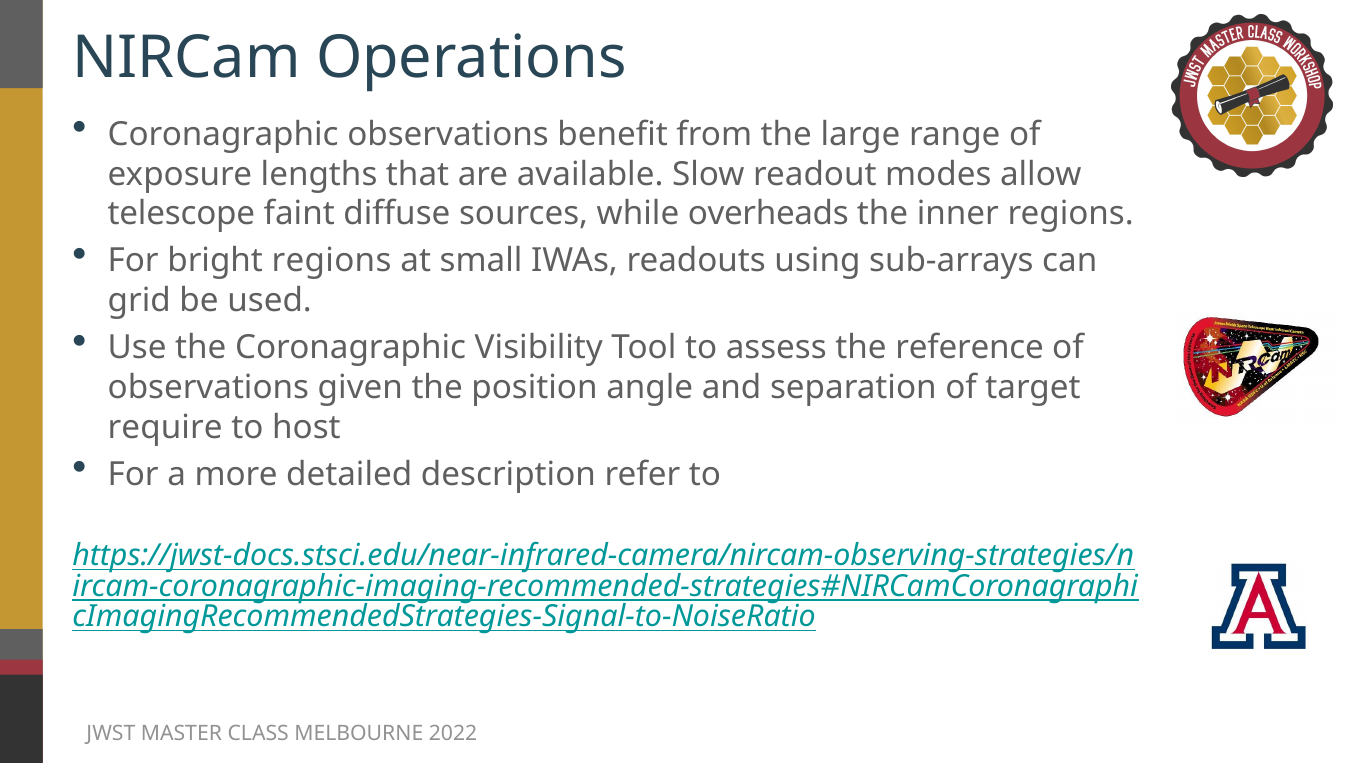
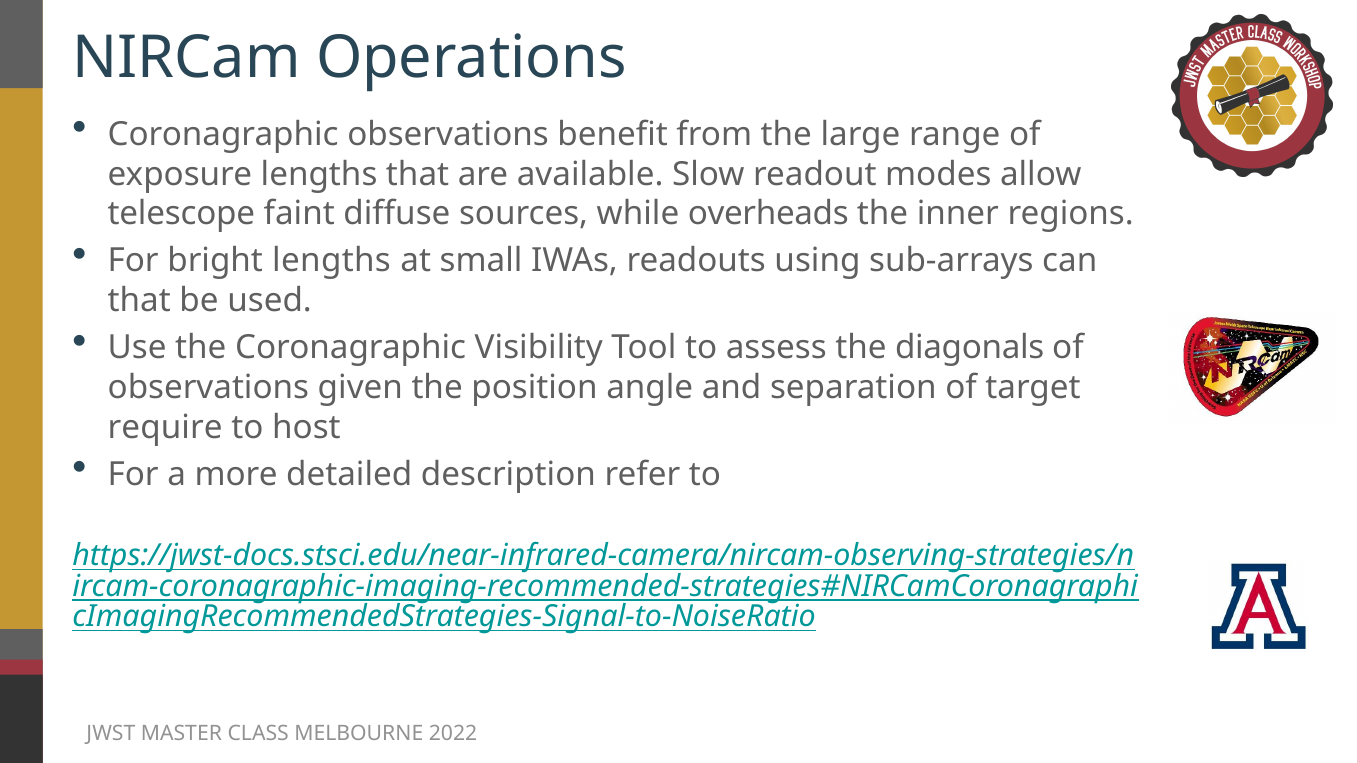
bright regions: regions -> lengths
grid at (139, 301): grid -> that
reference: reference -> diagonals
